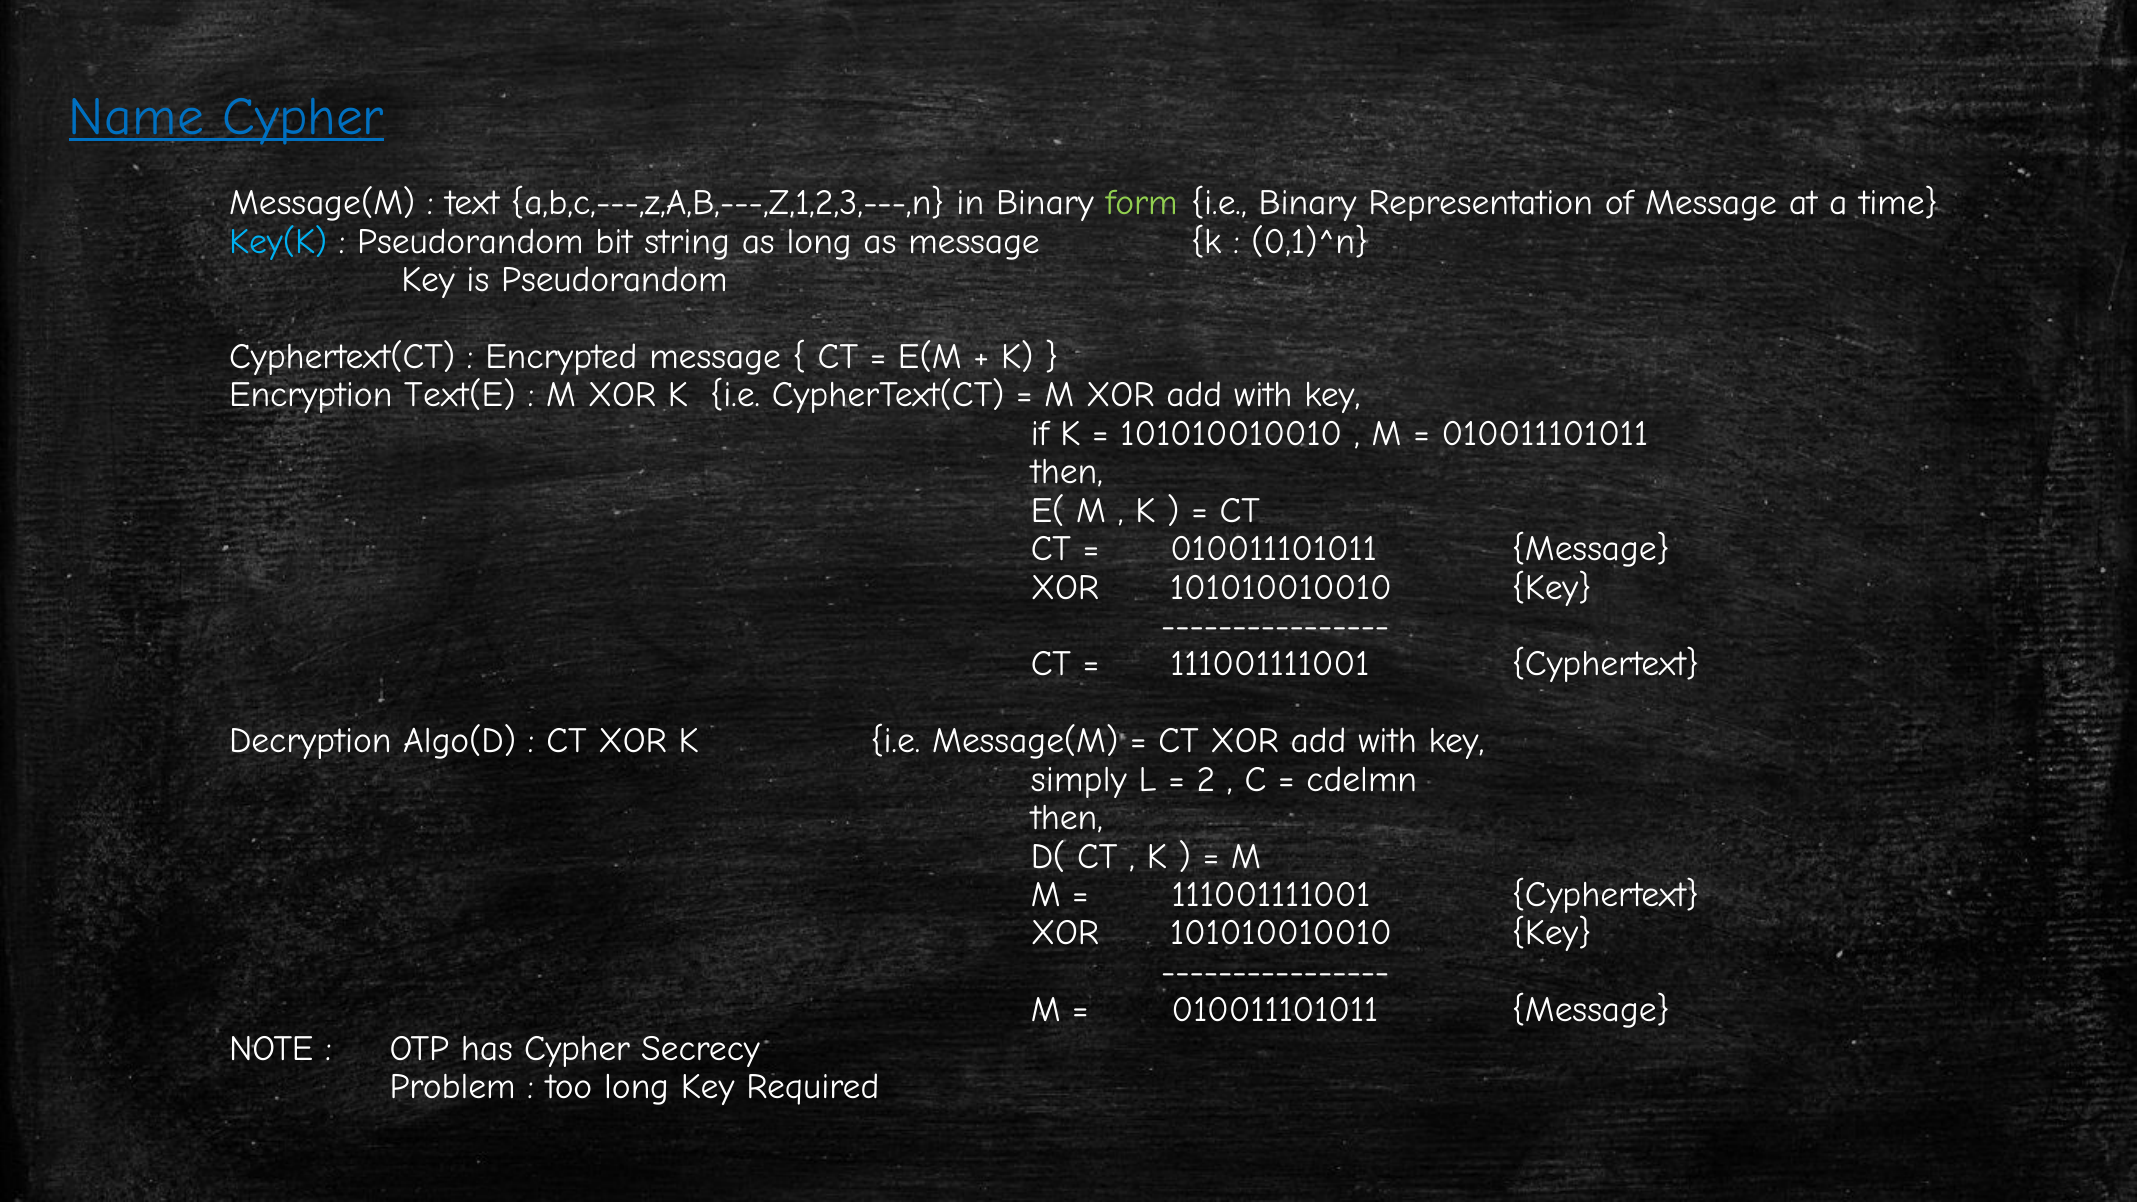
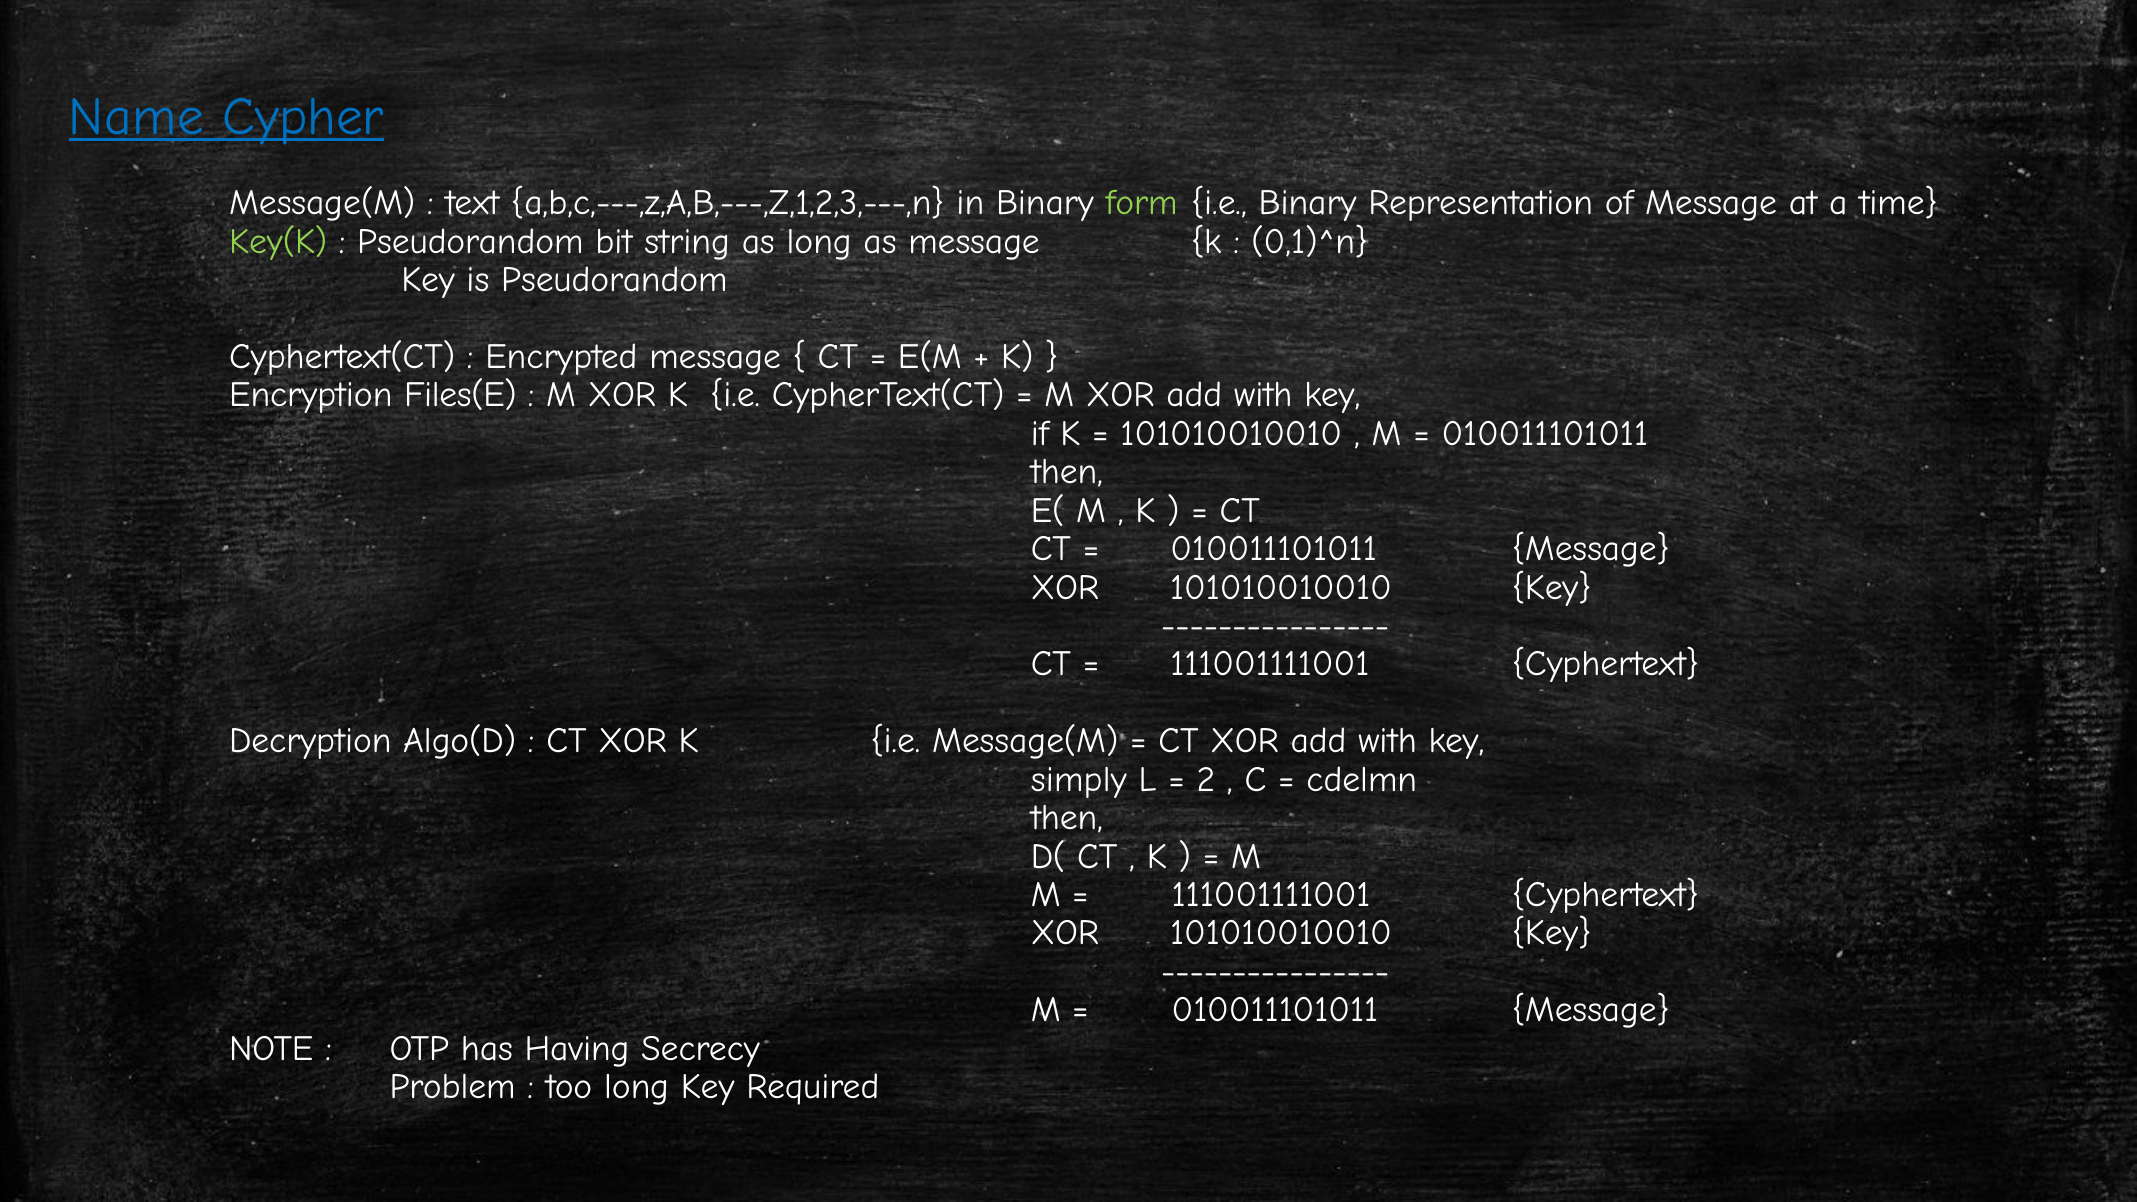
Key(K colour: light blue -> light green
Text(E: Text(E -> Files(E
has Cypher: Cypher -> Having
